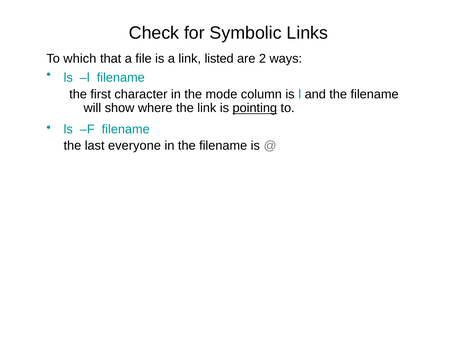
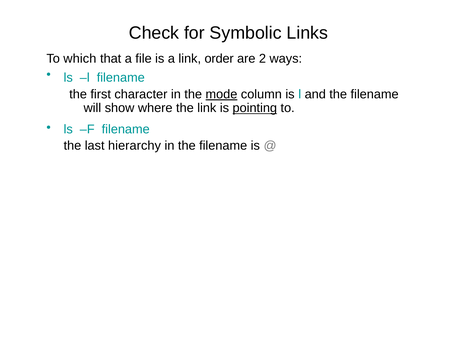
listed: listed -> order
mode underline: none -> present
everyone: everyone -> hierarchy
